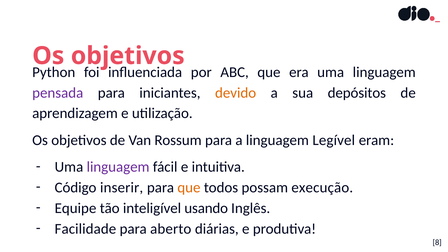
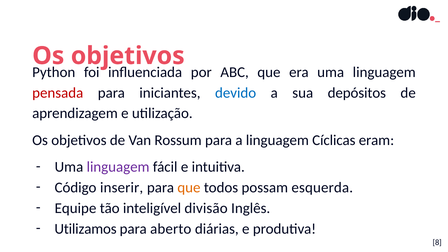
pensada colour: purple -> red
devido colour: orange -> blue
Legível: Legível -> Cíclicas
execução: execução -> esquerda
usando: usando -> divisão
Facilidade: Facilidade -> Utilizamos
